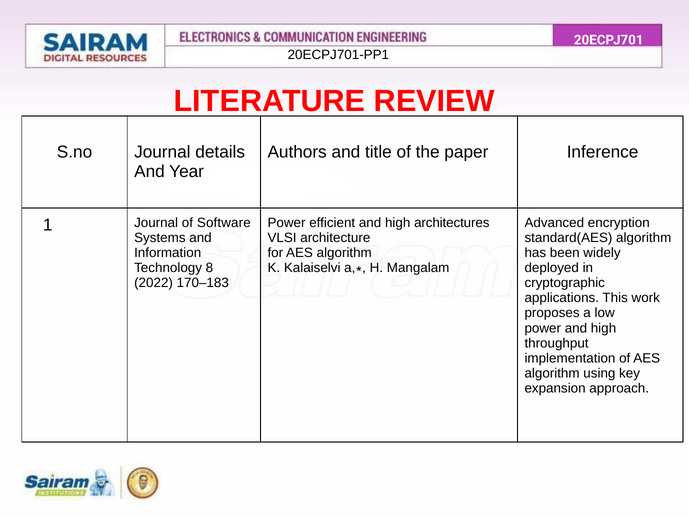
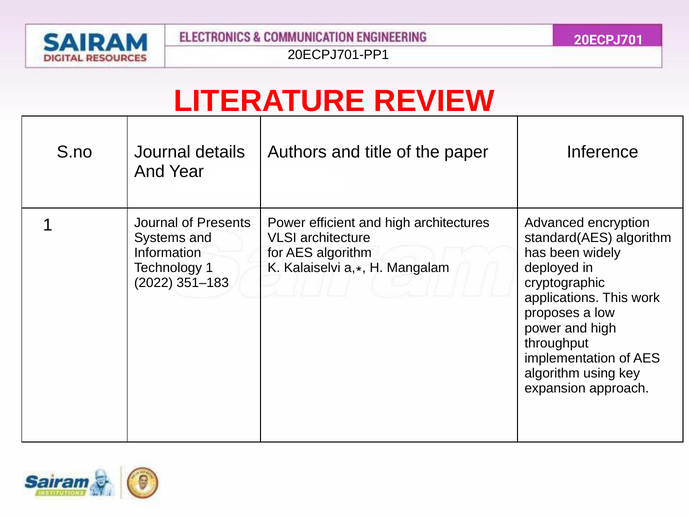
Software: Software -> Presents
Technology 8: 8 -> 1
170–183: 170–183 -> 351–183
